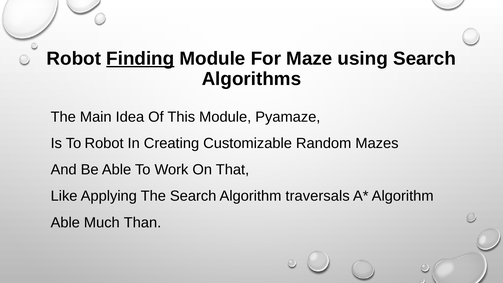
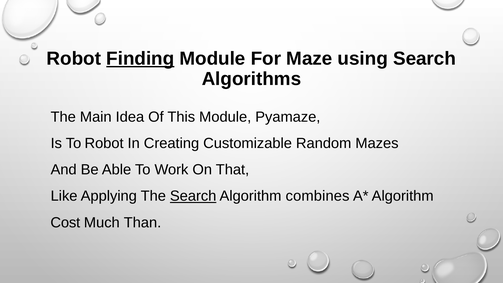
Search at (193, 196) underline: none -> present
traversals: traversals -> combines
Able at (65, 222): Able -> Cost
